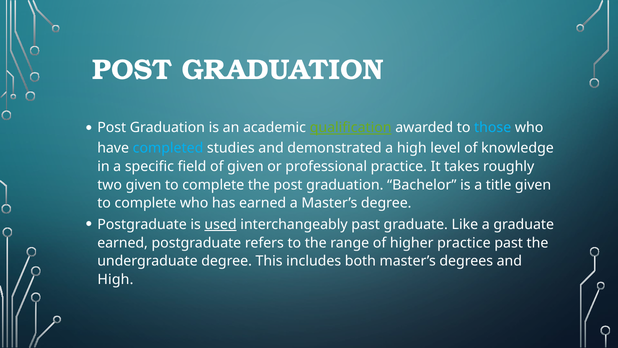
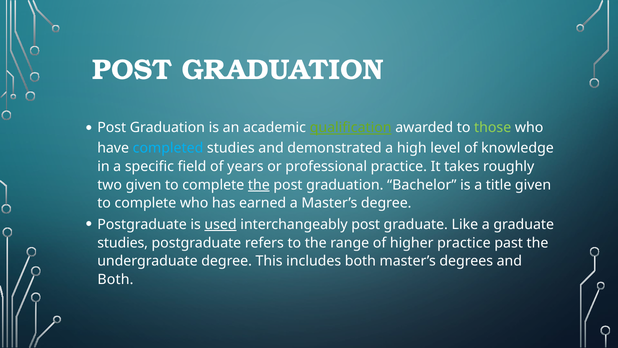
those colour: light blue -> light green
of given: given -> years
the at (259, 185) underline: none -> present
interchangeably past: past -> post
earned at (123, 243): earned -> studies
High at (115, 279): High -> Both
